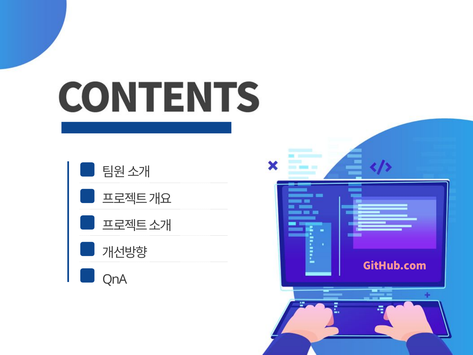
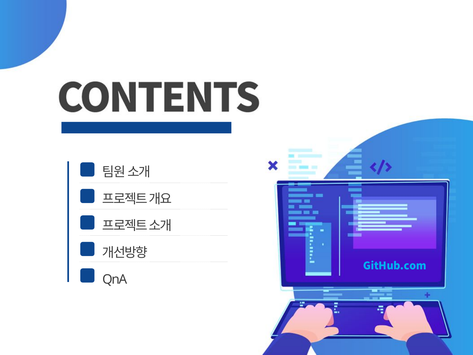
GitHub.com colour: pink -> light blue
